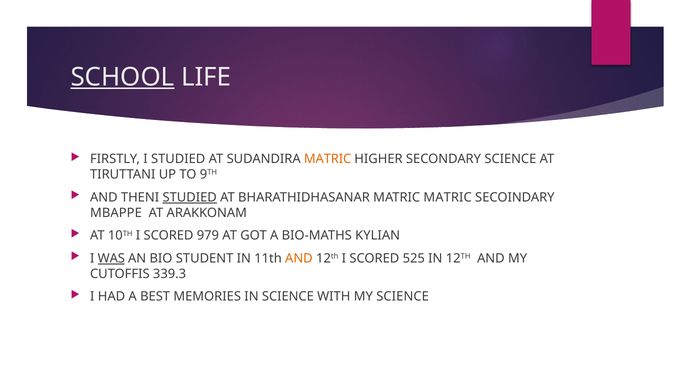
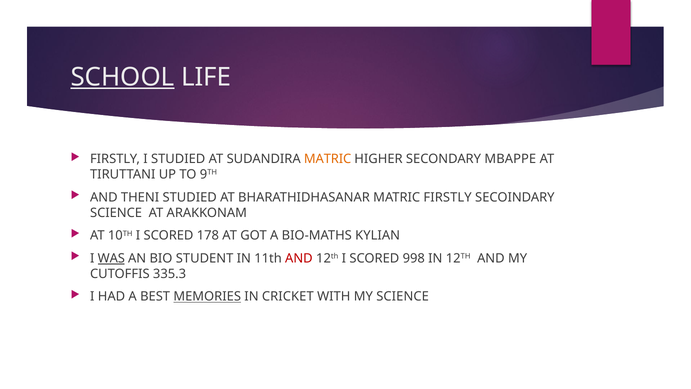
SECONDARY SCIENCE: SCIENCE -> MBAPPE
STUDIED at (190, 197) underline: present -> none
MATRIC MATRIC: MATRIC -> FIRSTLY
MBAPPE at (116, 213): MBAPPE -> SCIENCE
979: 979 -> 178
AND at (299, 258) colour: orange -> red
525: 525 -> 998
339.3: 339.3 -> 335.3
MEMORIES underline: none -> present
IN SCIENCE: SCIENCE -> CRICKET
